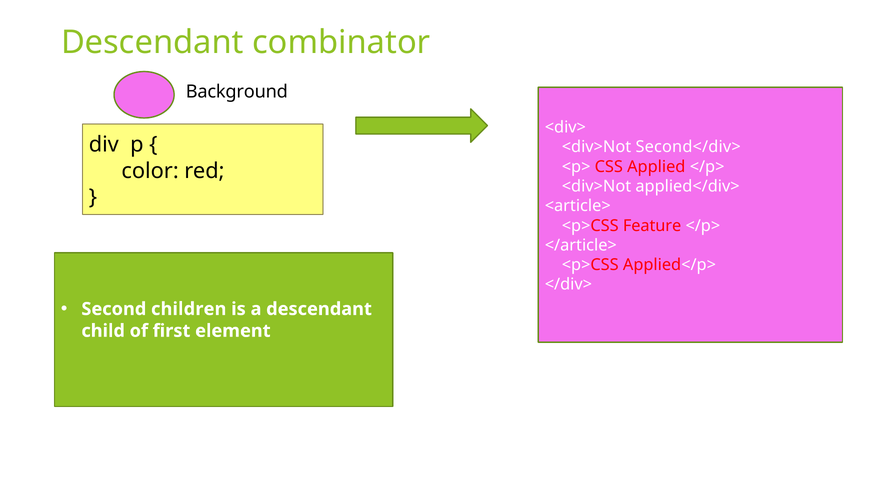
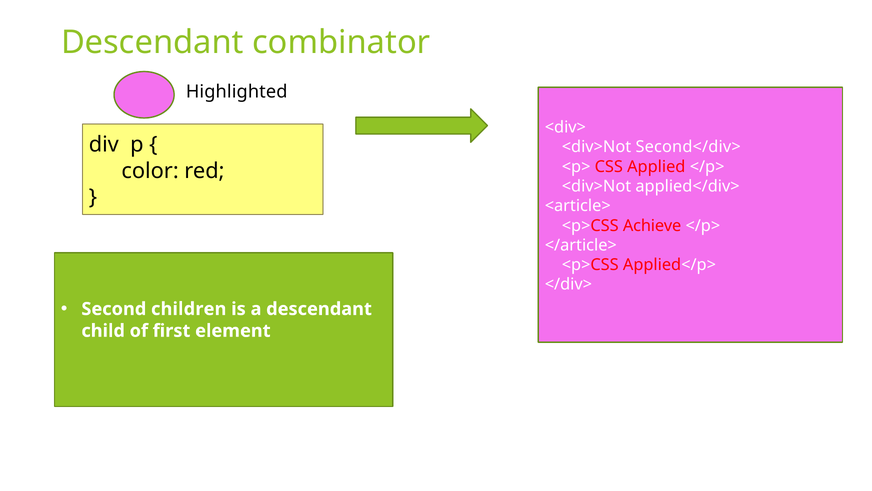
Background: Background -> Highlighted
Feature: Feature -> Achieve
